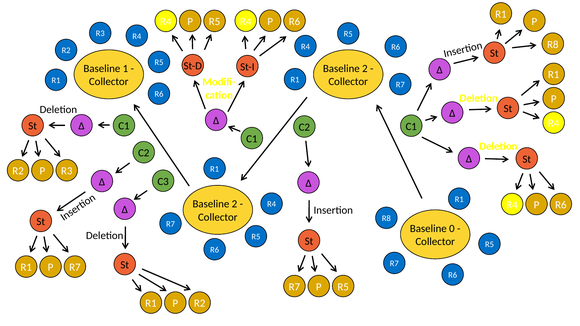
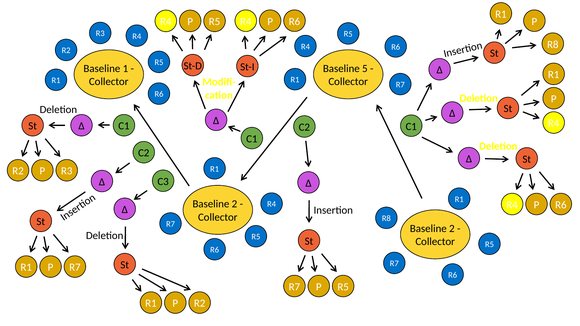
2 at (365, 69): 2 -> 5
0 at (452, 229): 0 -> 2
